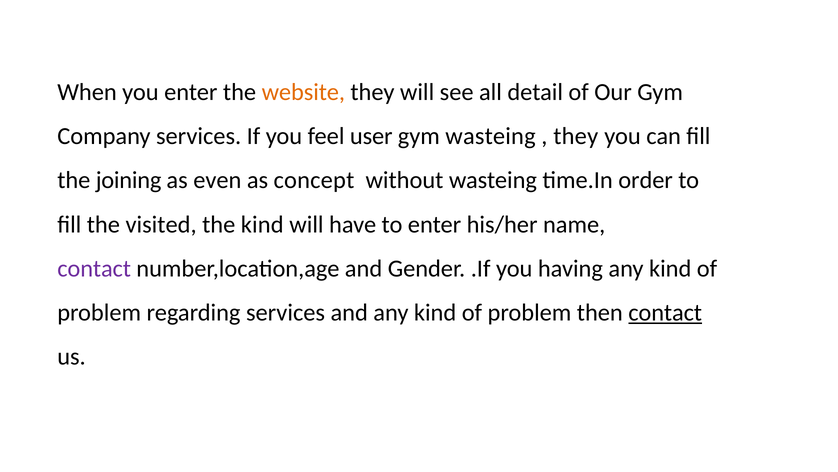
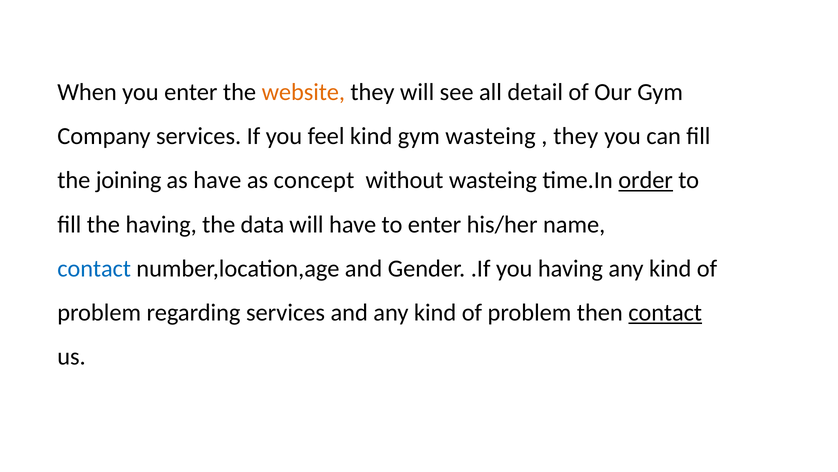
feel user: user -> kind
as even: even -> have
order underline: none -> present
the visited: visited -> having
the kind: kind -> data
contact at (94, 268) colour: purple -> blue
